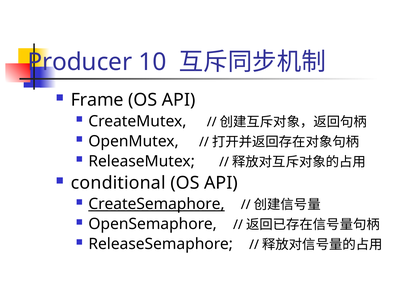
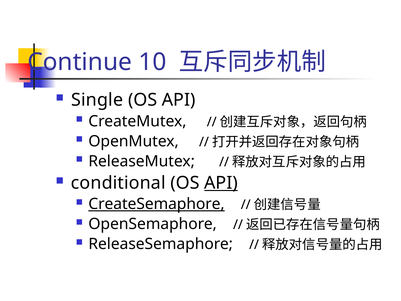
Producer: Producer -> Continue
Frame: Frame -> Single
API at (221, 183) underline: none -> present
